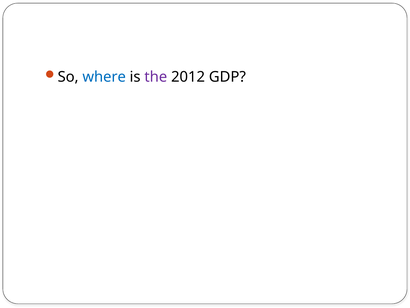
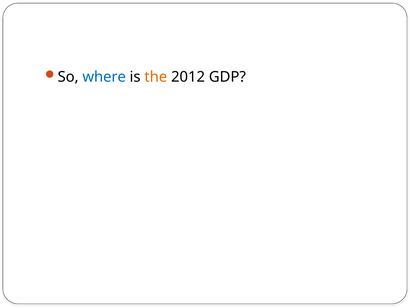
the colour: purple -> orange
